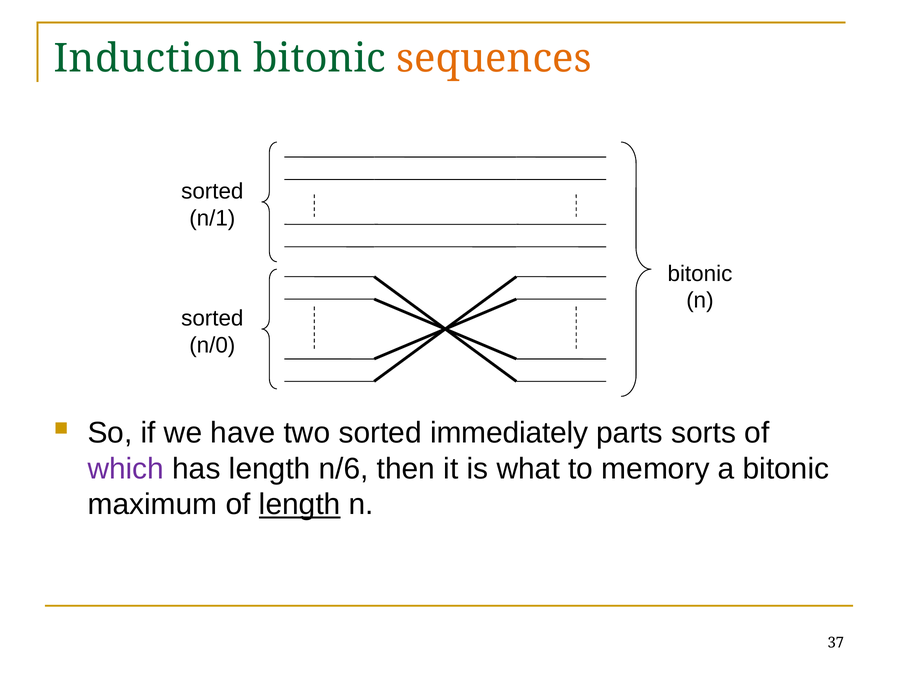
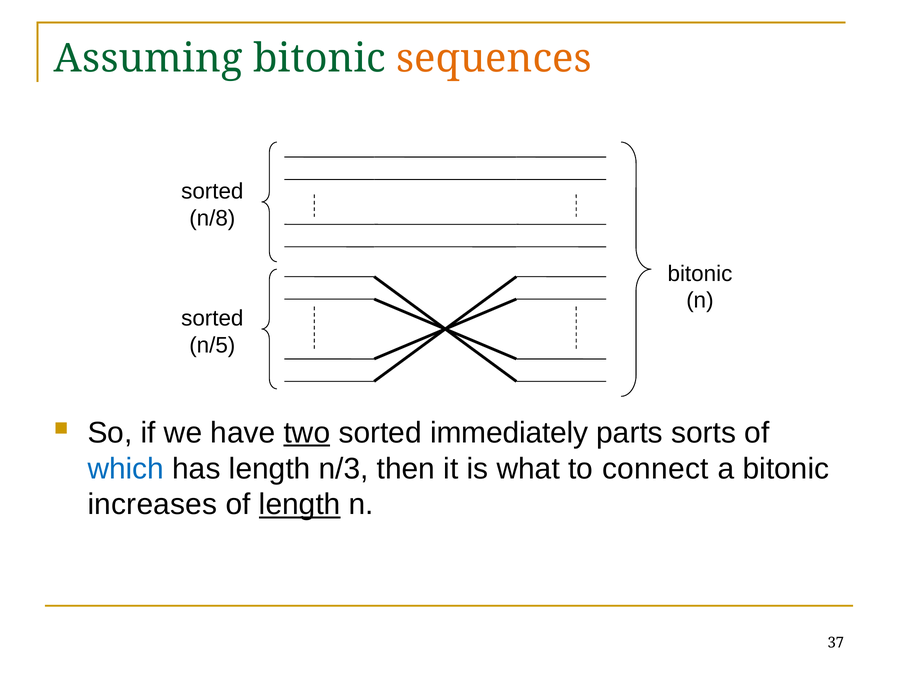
Induction: Induction -> Assuming
n/1: n/1 -> n/8
n/0: n/0 -> n/5
two underline: none -> present
which colour: purple -> blue
n/6: n/6 -> n/3
memory: memory -> connect
maximum: maximum -> increases
